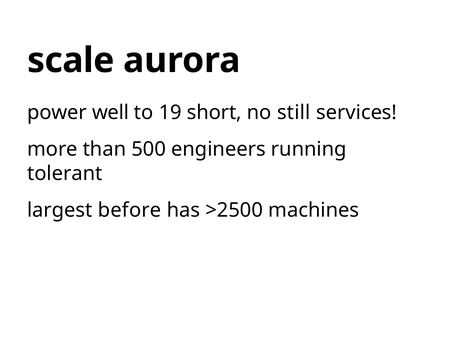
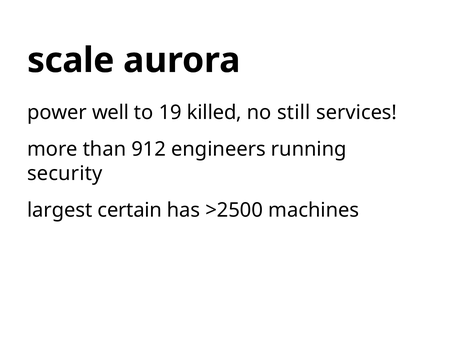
short: short -> killed
500: 500 -> 912
tolerant: tolerant -> security
before: before -> certain
